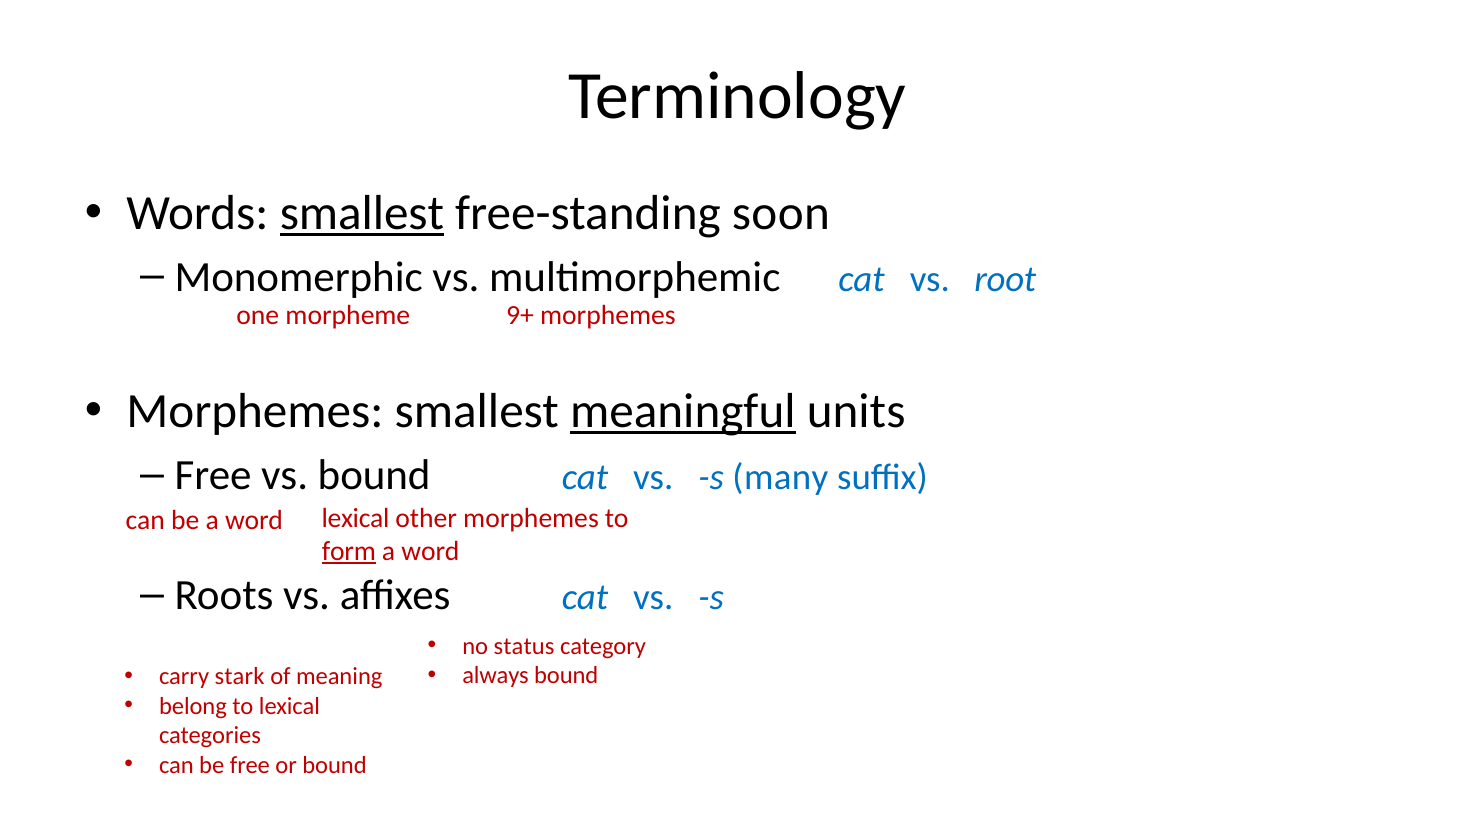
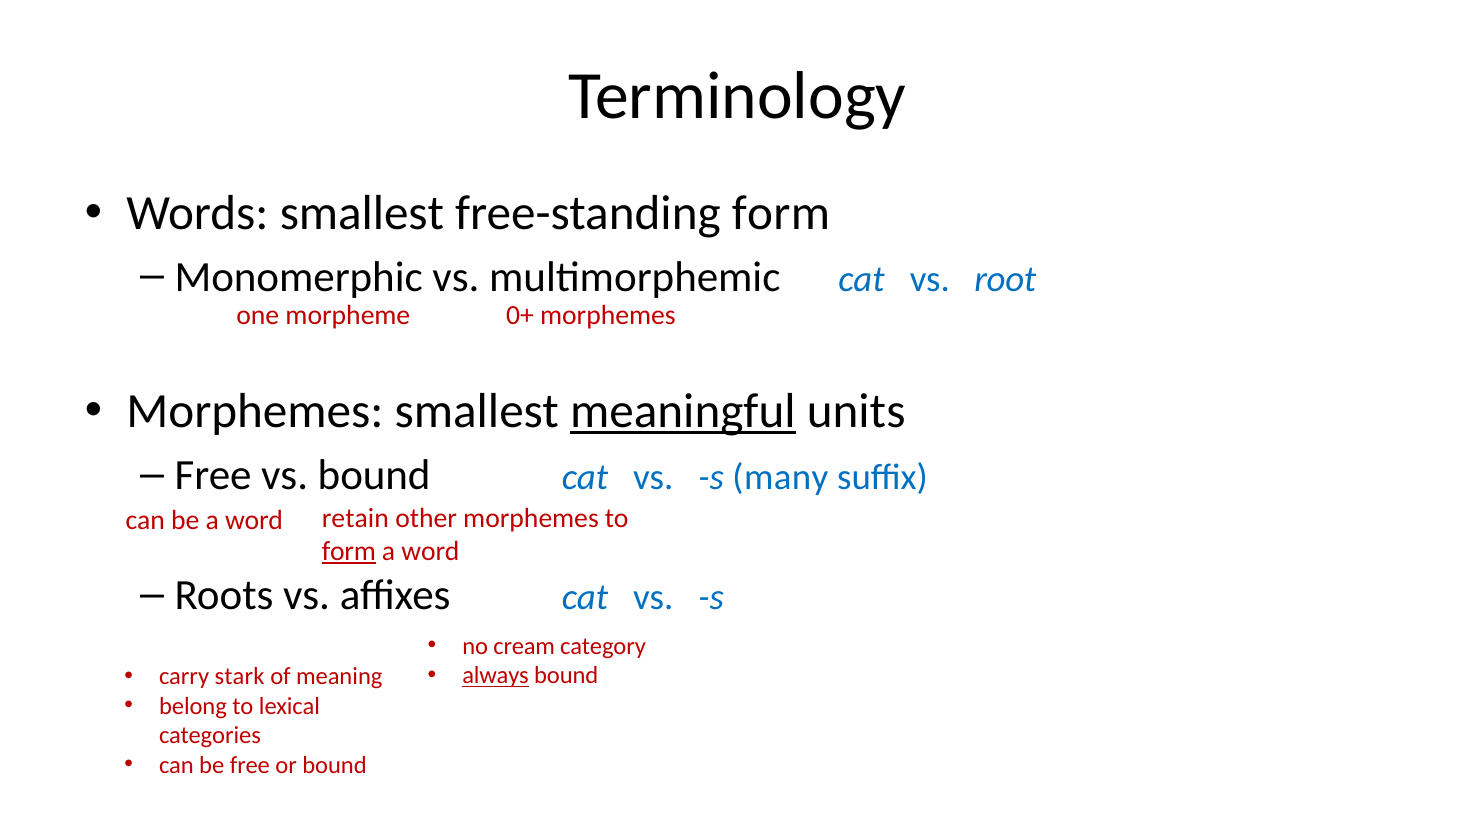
smallest at (362, 214) underline: present -> none
free-standing soon: soon -> form
9+: 9+ -> 0+
word lexical: lexical -> retain
status: status -> cream
always underline: none -> present
